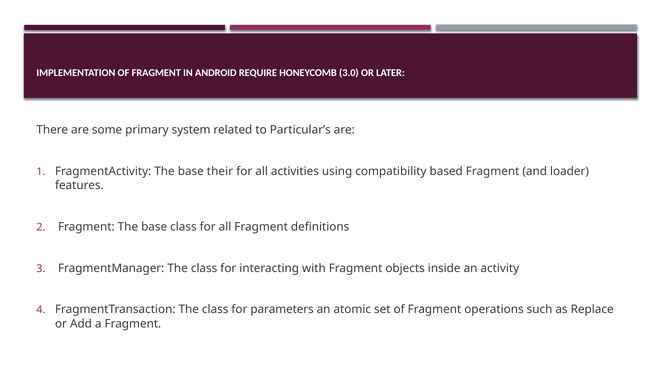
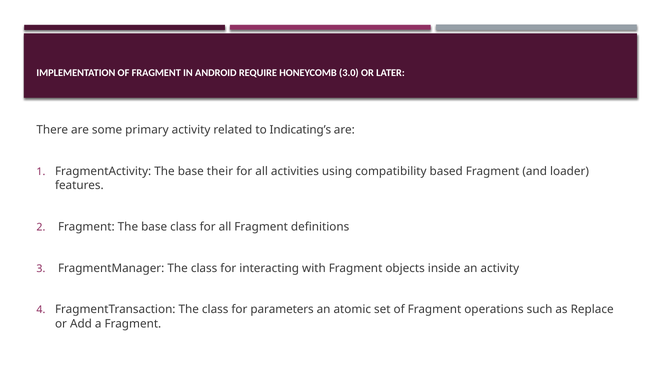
primary system: system -> activity
Particular’s: Particular’s -> Indicating’s
